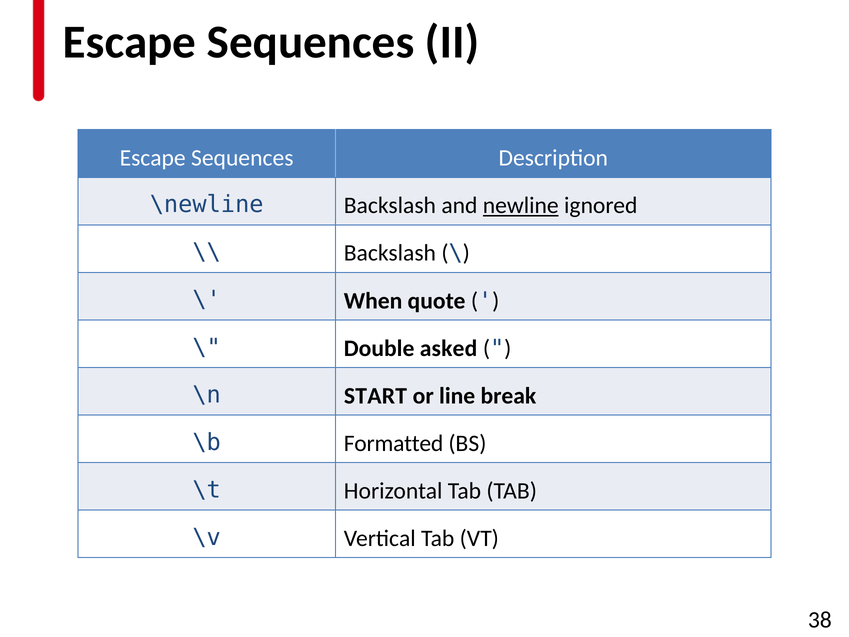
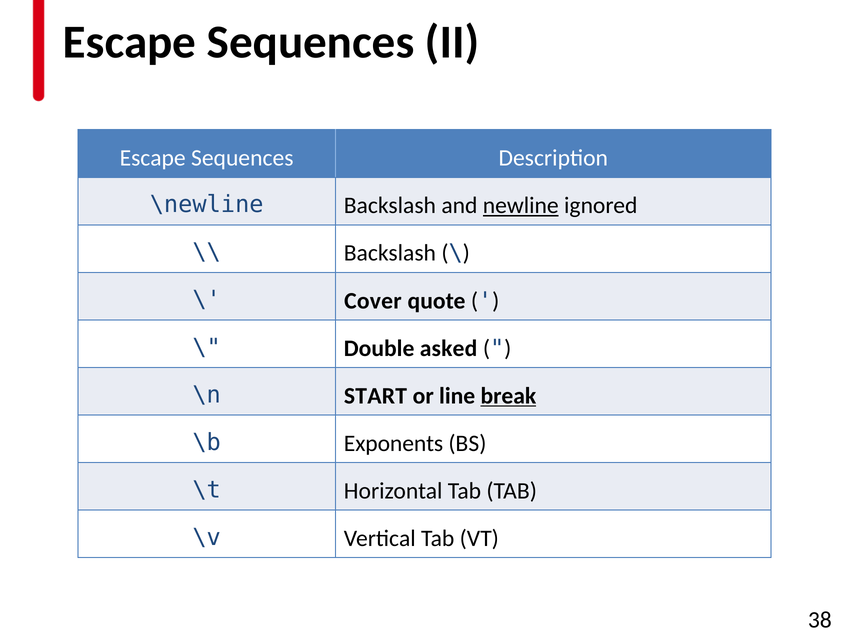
When: When -> Cover
break underline: none -> present
Formatted: Formatted -> Exponents
